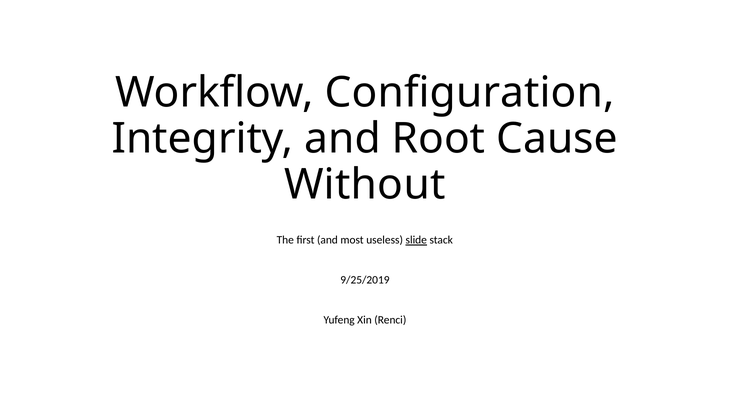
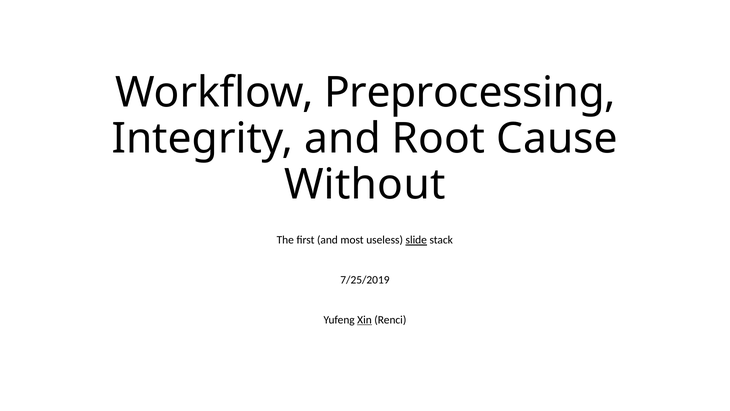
Configuration: Configuration -> Preprocessing
9/25/2019: 9/25/2019 -> 7/25/2019
Xin underline: none -> present
